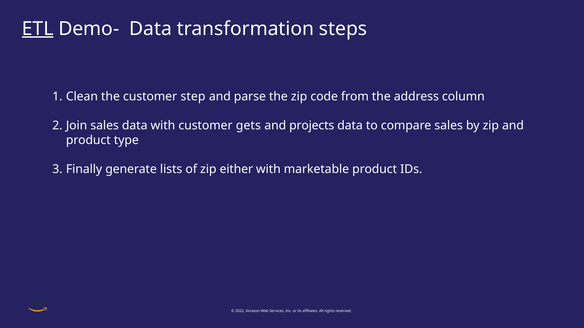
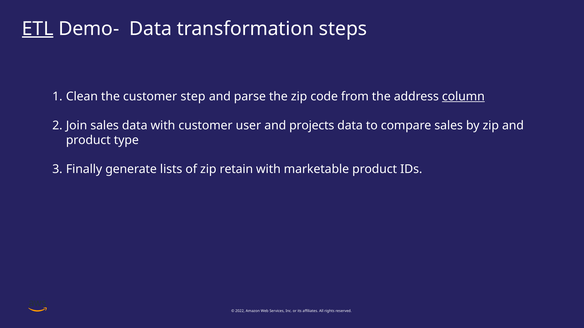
column underline: none -> present
gets: gets -> user
either: either -> retain
